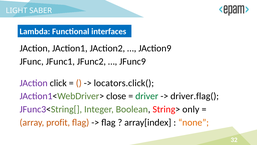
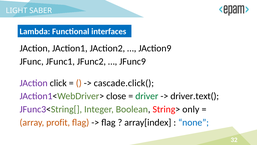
locators.click(: locators.click( -> cascade.click(
driver.flag(: driver.flag( -> driver.text(
none colour: orange -> blue
